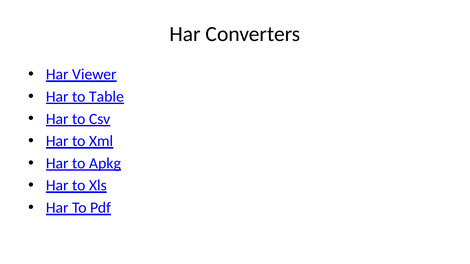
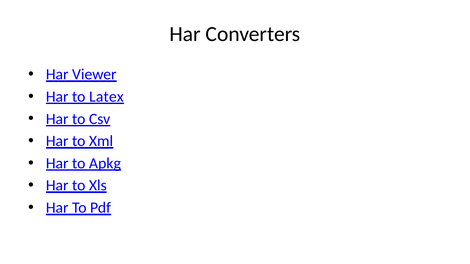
Table: Table -> Latex
